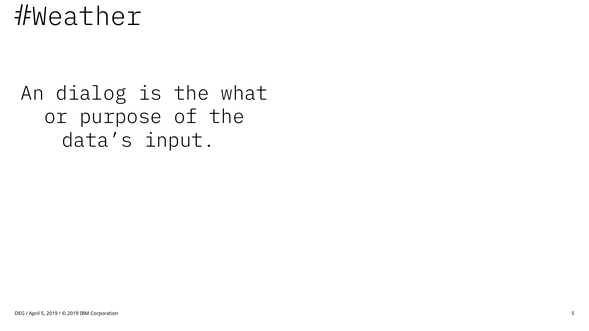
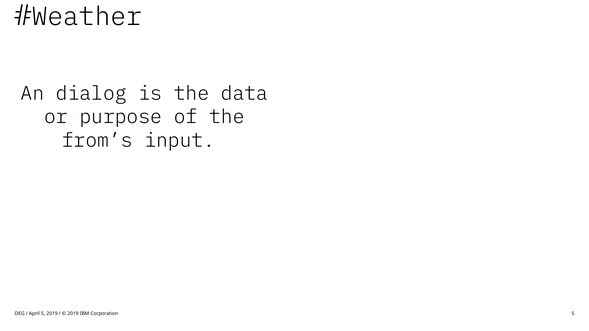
what: what -> data
data’s: data’s -> from’s
